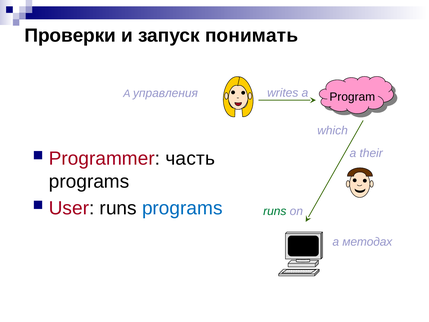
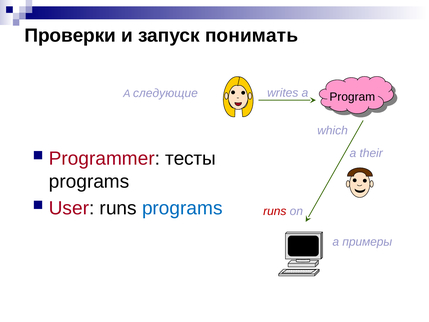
управления: управления -> следующие
часть: часть -> тесты
runs at (275, 211) colour: green -> red
методах: методах -> примеры
